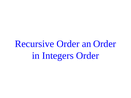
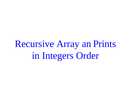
Recursive Order: Order -> Array
an Order: Order -> Prints
